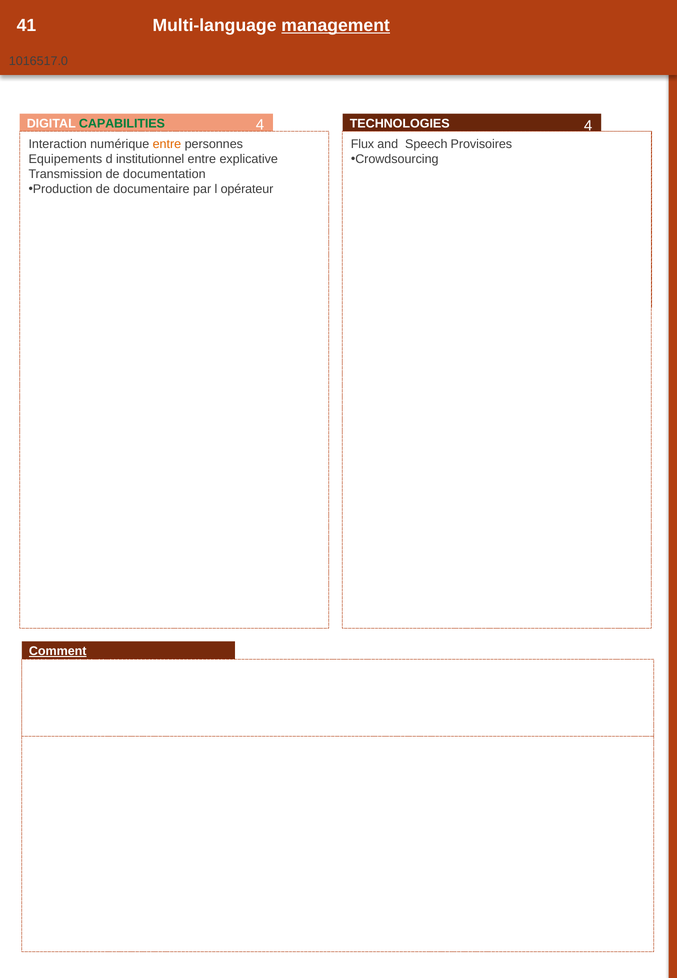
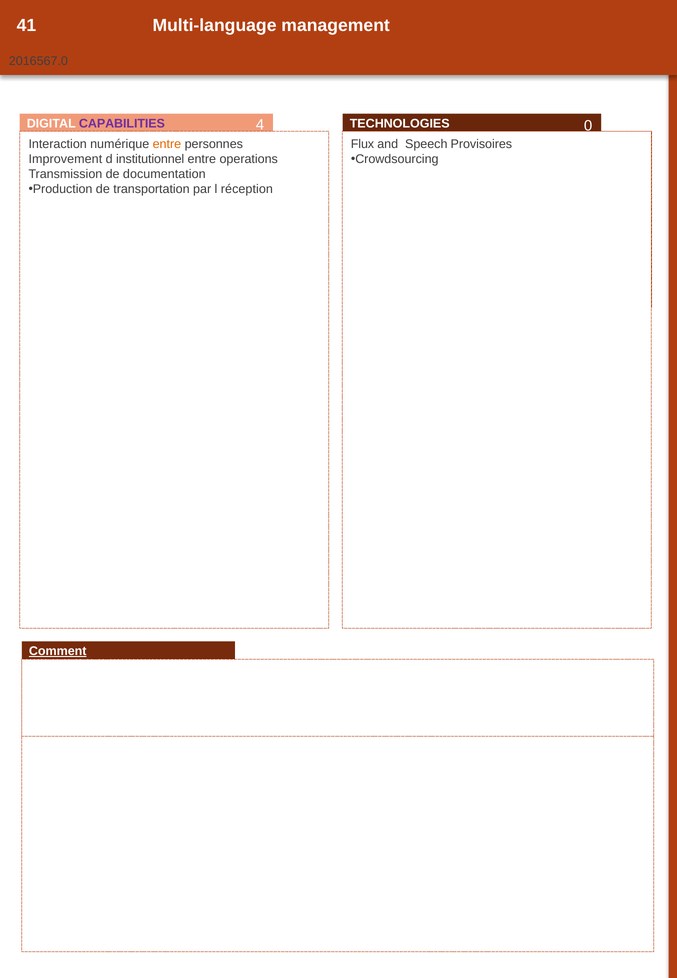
management underline: present -> none
1016517.0: 1016517.0 -> 2016567.0
CAPABILITIES colour: green -> purple
4 4: 4 -> 0
Equipements: Equipements -> Improvement
explicative: explicative -> operations
documentaire: documentaire -> transportation
opérateur: opérateur -> réception
